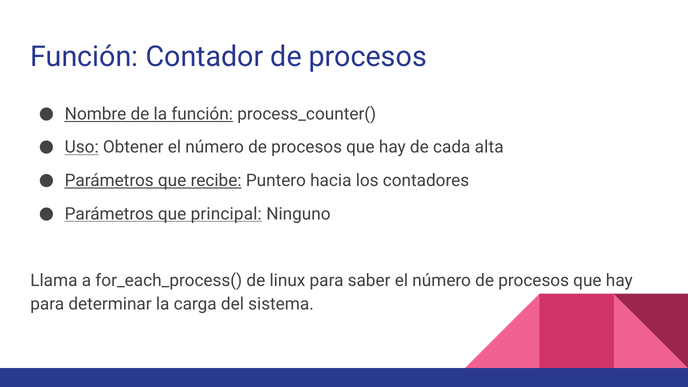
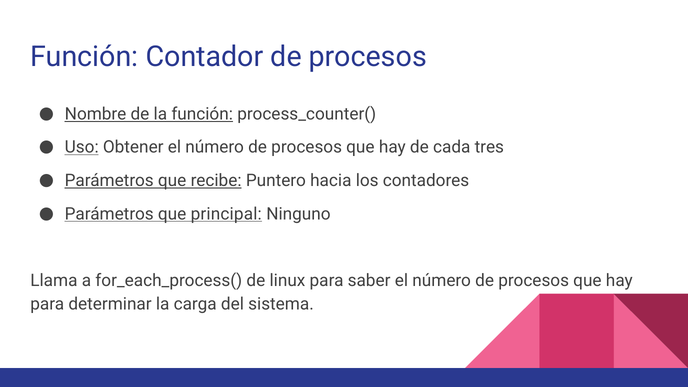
alta: alta -> tres
